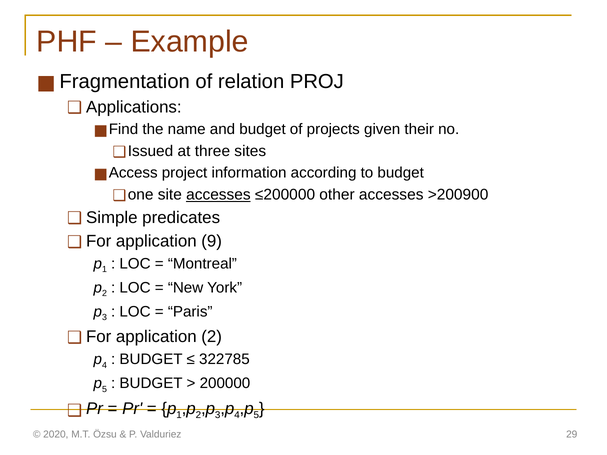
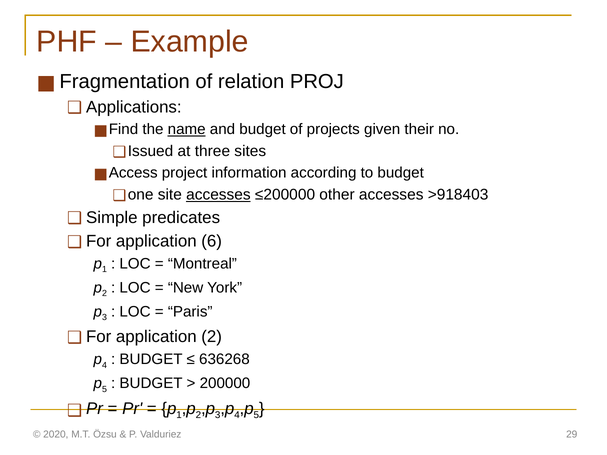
name underline: none -> present
>200900: >200900 -> >918403
9: 9 -> 6
322785: 322785 -> 636268
